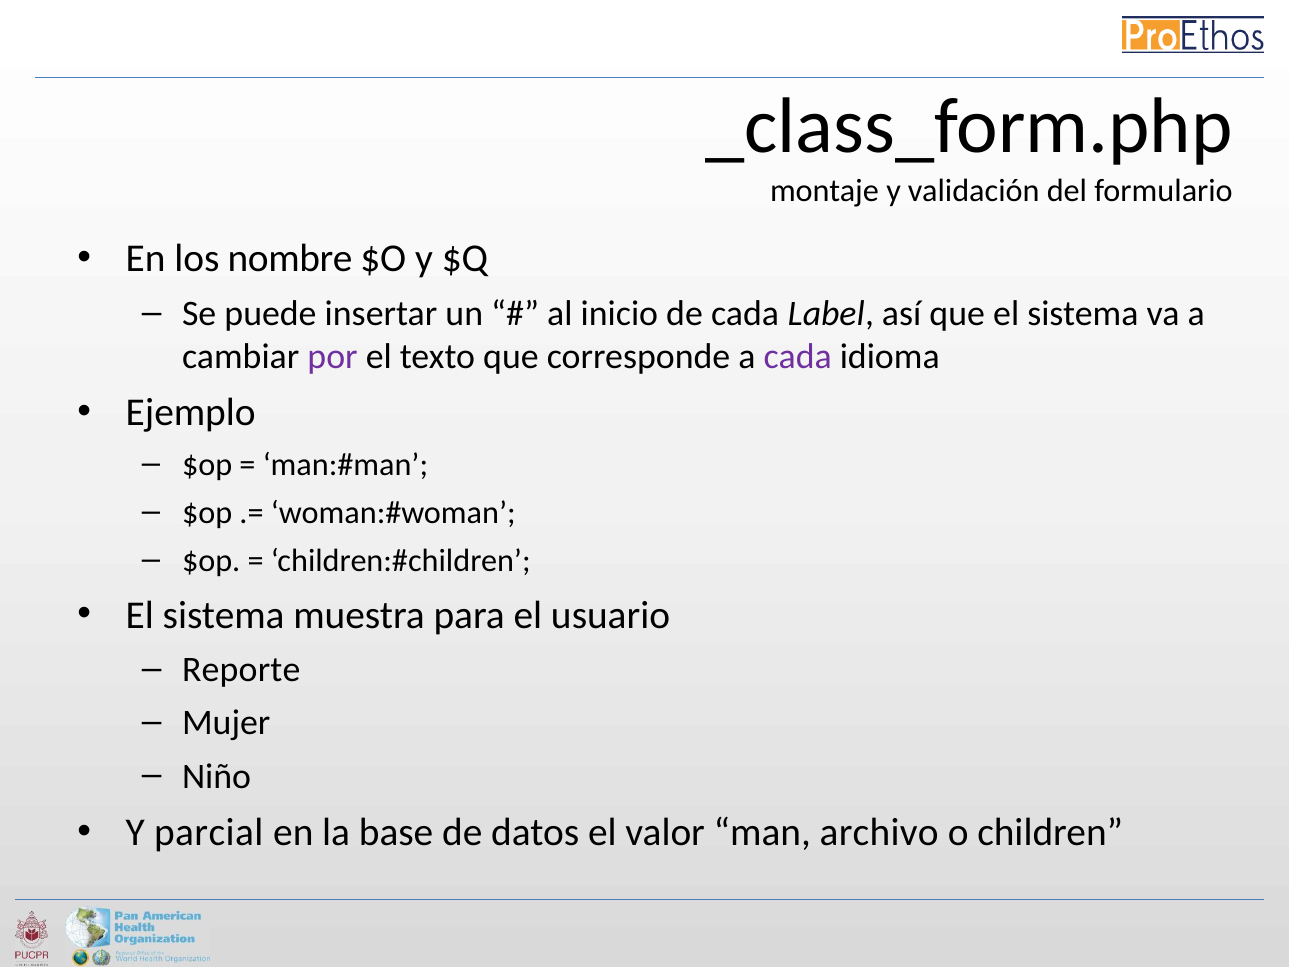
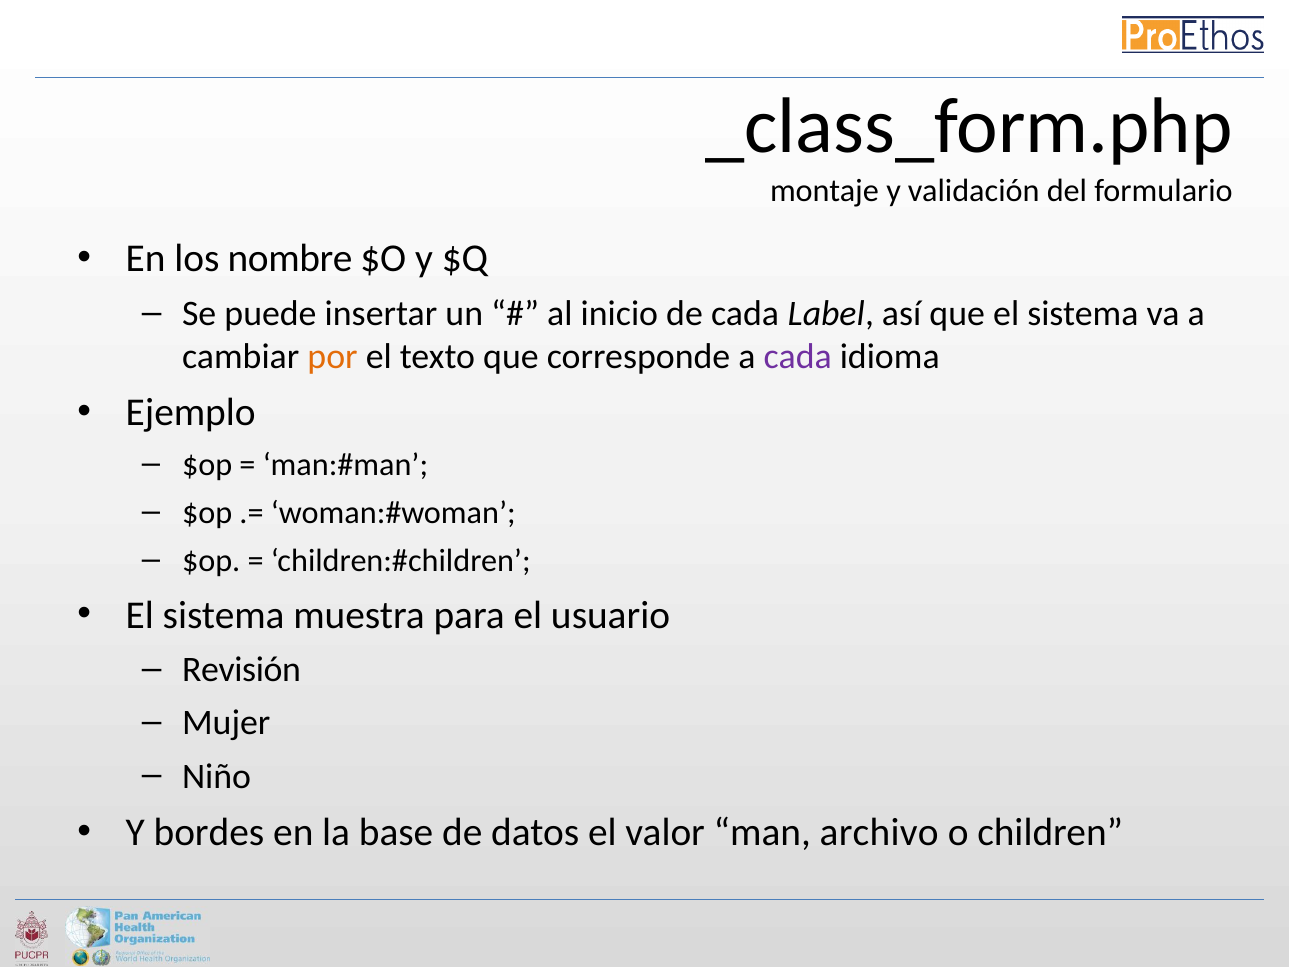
por colour: purple -> orange
Reporte: Reporte -> Revisión
parcial: parcial -> bordes
